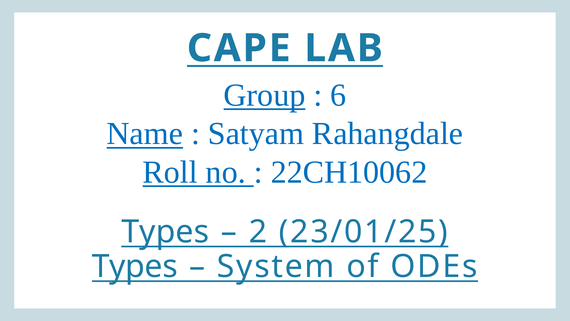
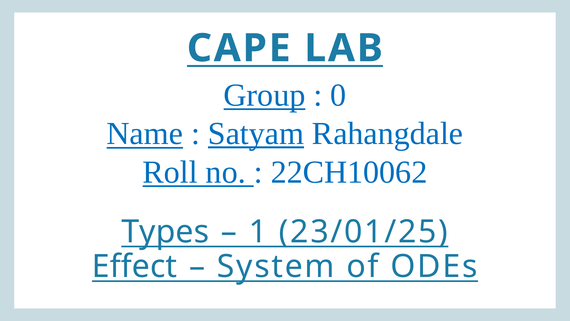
6: 6 -> 0
Satyam underline: none -> present
2: 2 -> 1
Types at (135, 266): Types -> Effect
